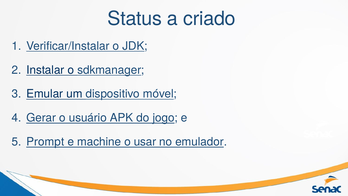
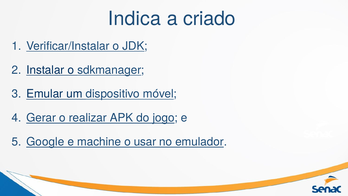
Status: Status -> Indica
usuário: usuário -> realizar
Prompt: Prompt -> Google
